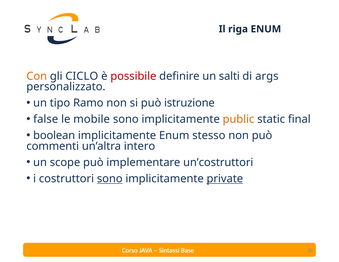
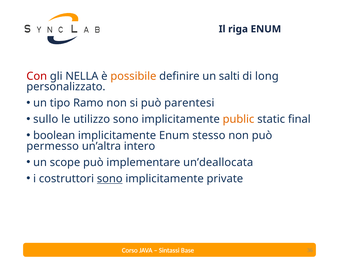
Con colour: orange -> red
CICLO: CICLO -> NELLA
possibile colour: red -> orange
args: args -> long
istruzione: istruzione -> parentesi
false: false -> sullo
mobile: mobile -> utilizzo
commenti: commenti -> permesso
un’costruttori: un’costruttori -> un’deallocata
private underline: present -> none
